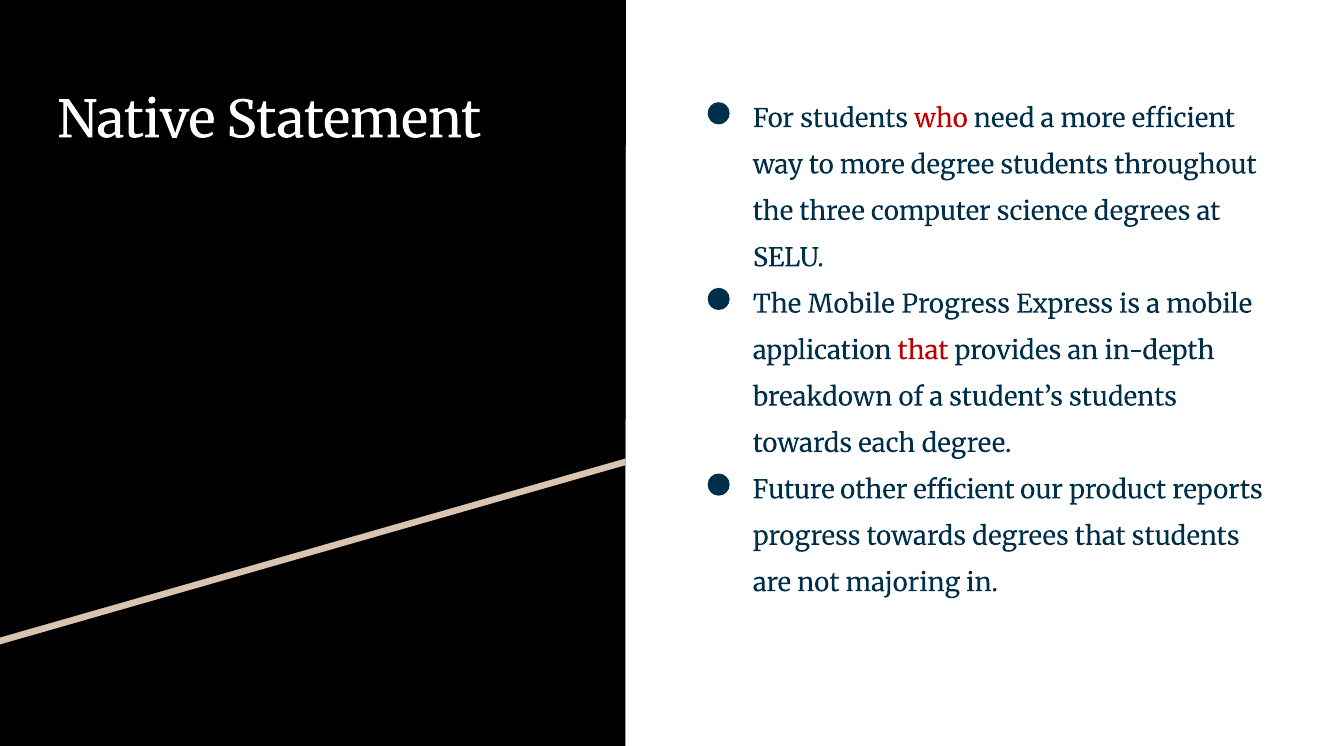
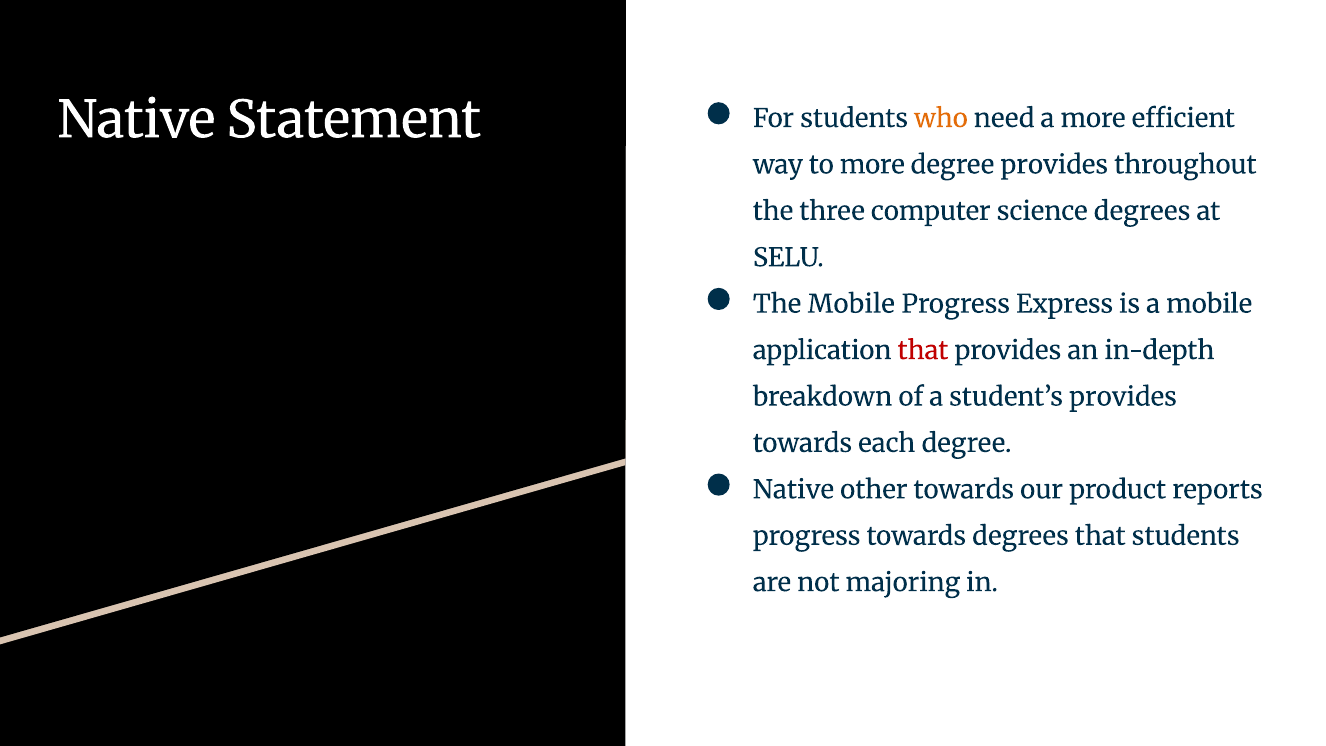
who colour: red -> orange
degree students: students -> provides
student’s students: students -> provides
Future at (794, 490): Future -> Native
other efficient: efficient -> towards
